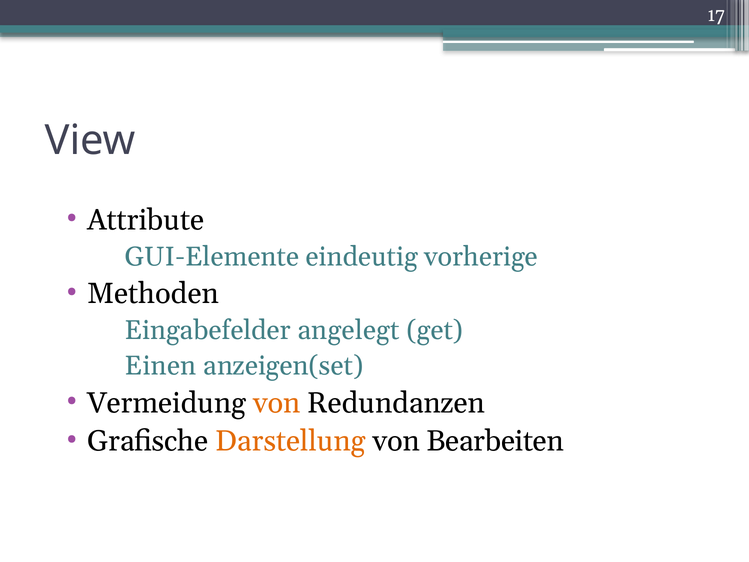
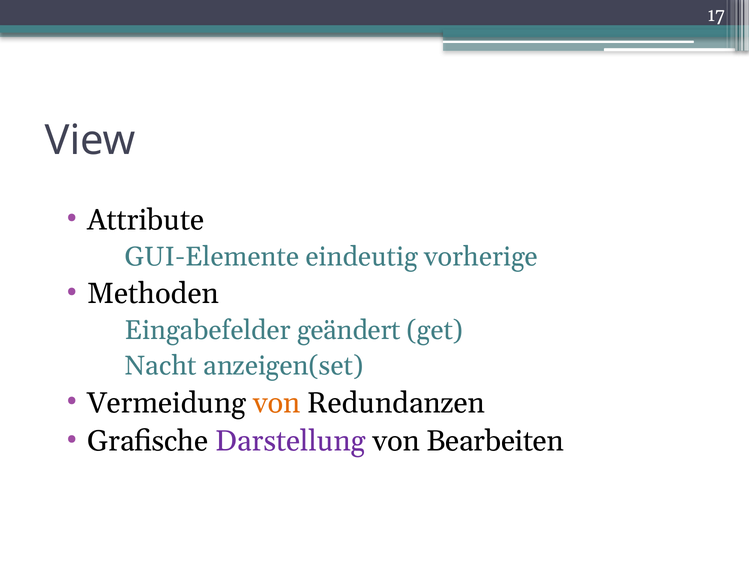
angelegt: angelegt -> geändert
Einen: Einen -> Nacht
Darstellung colour: orange -> purple
